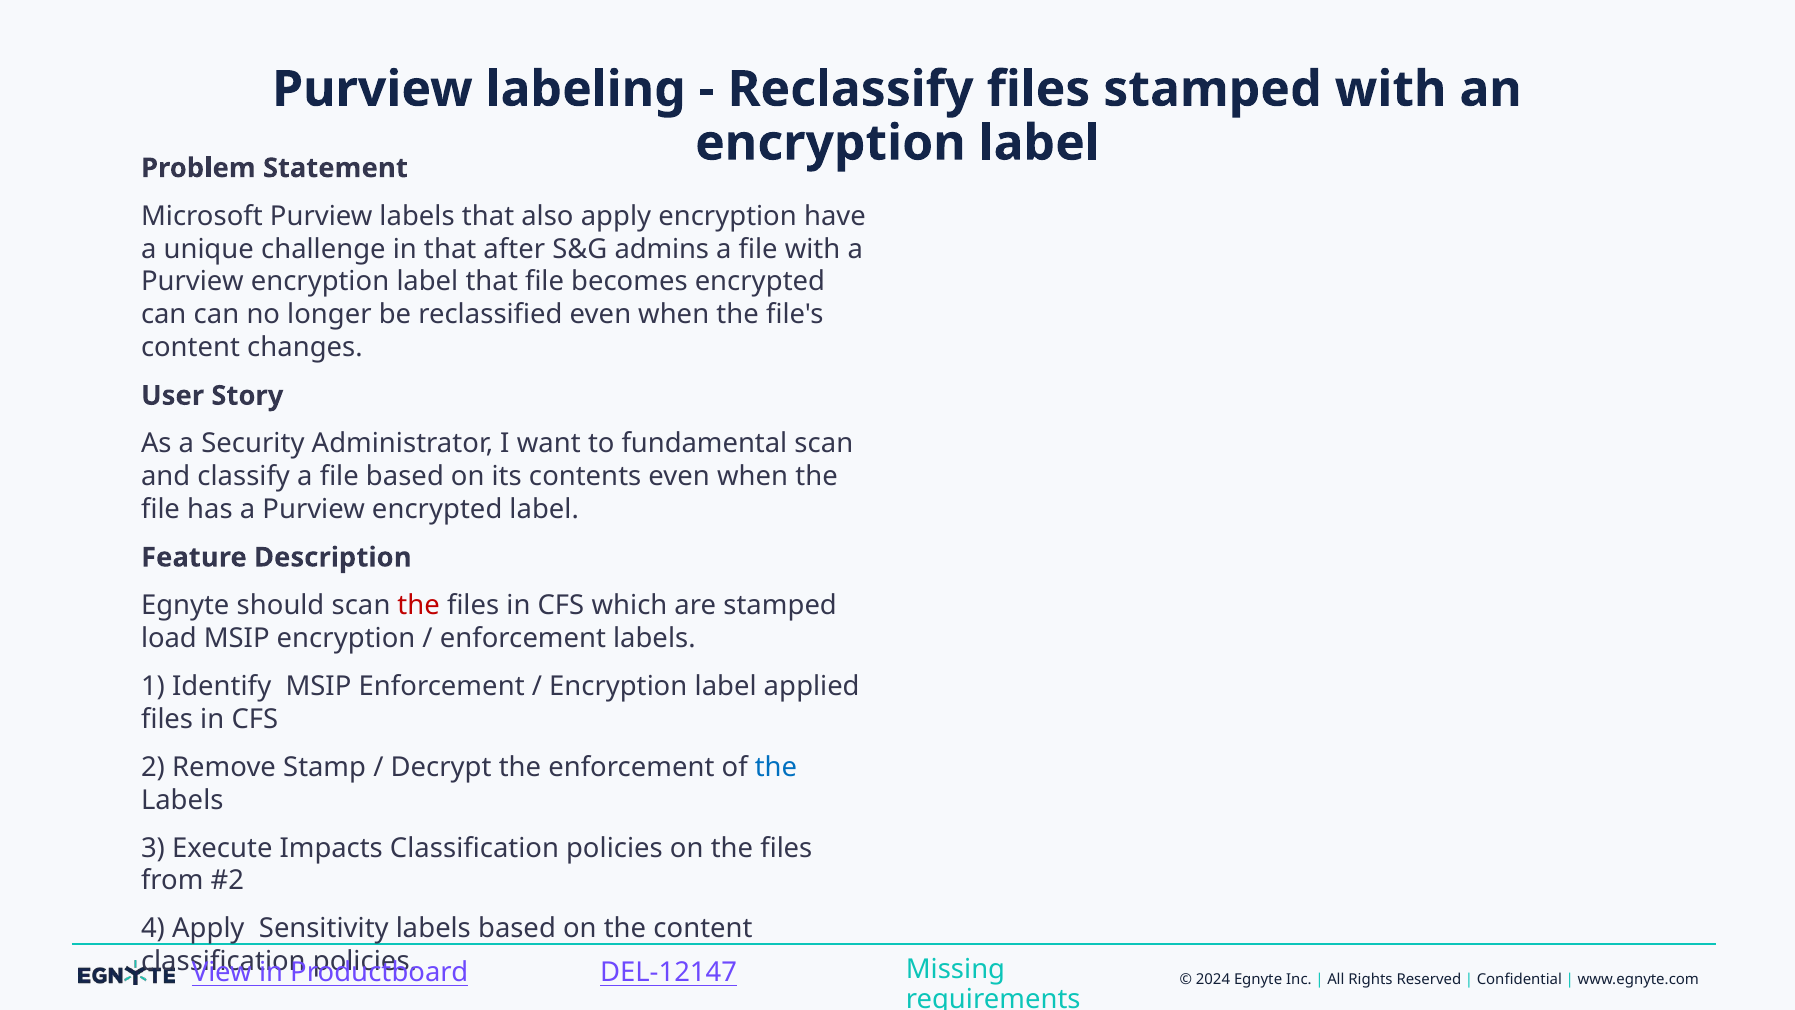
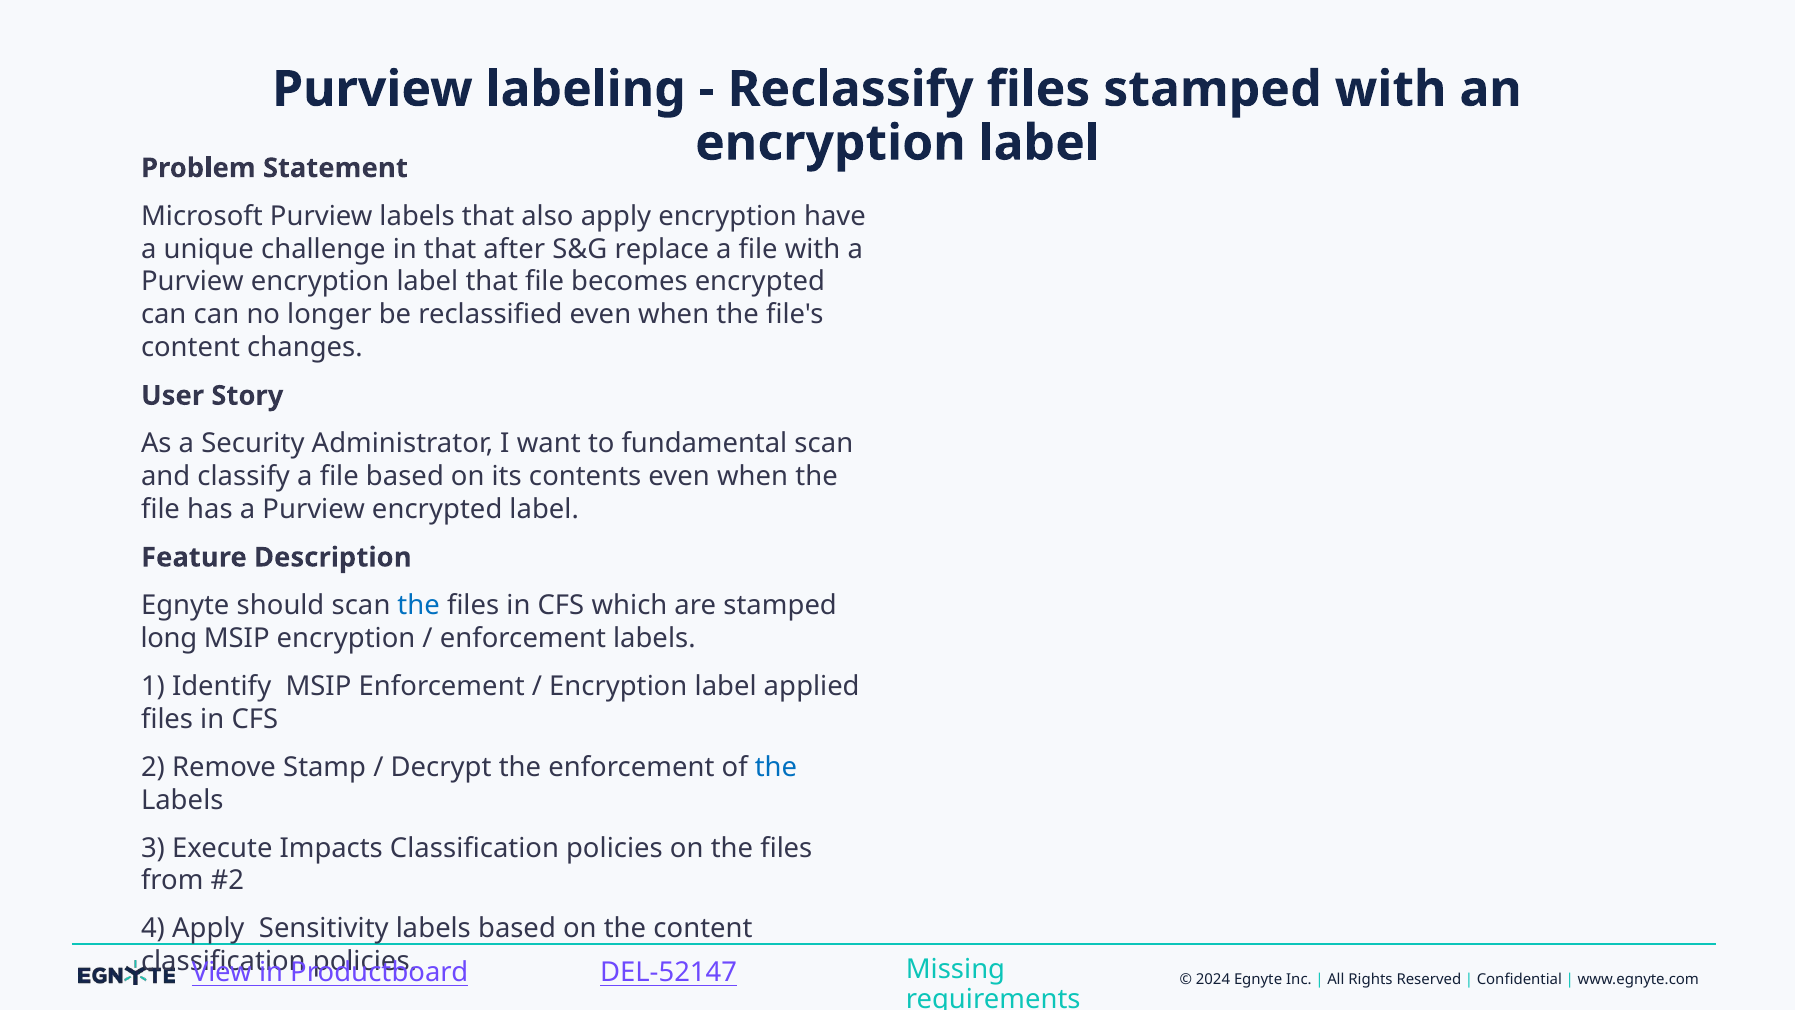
admins: admins -> replace
the at (419, 605) colour: red -> blue
load: load -> long
DEL-12147: DEL-12147 -> DEL-52147
